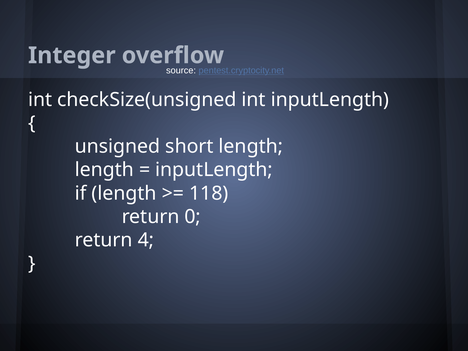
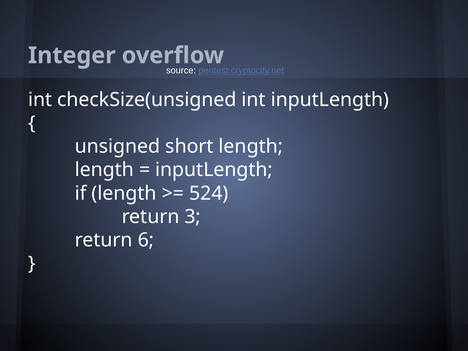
118: 118 -> 524
0: 0 -> 3
4: 4 -> 6
